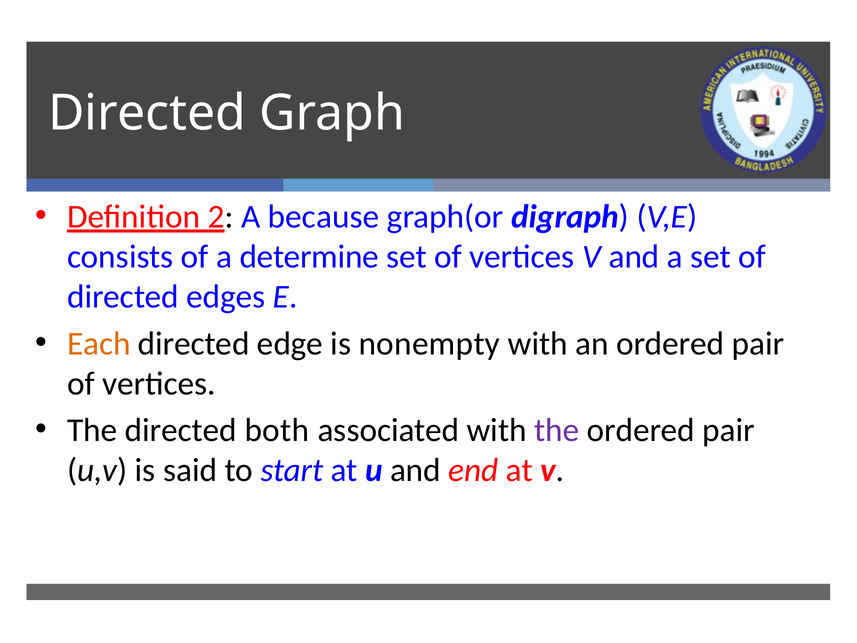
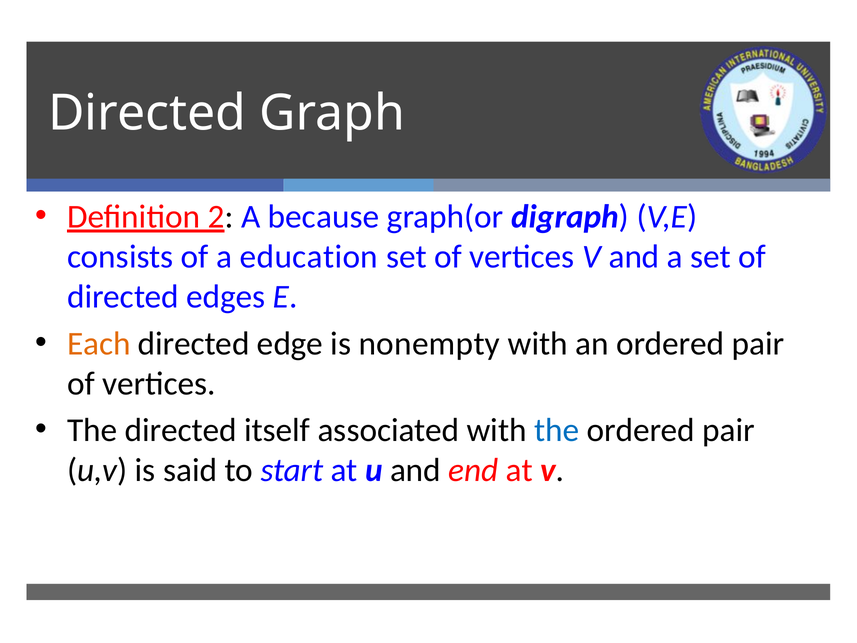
determine: determine -> education
both: both -> itself
the at (557, 430) colour: purple -> blue
